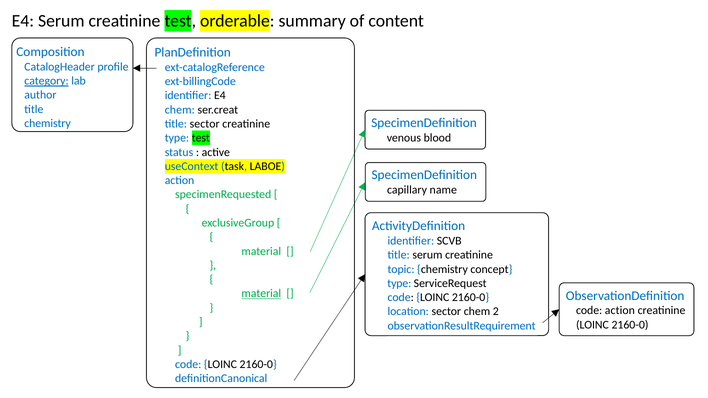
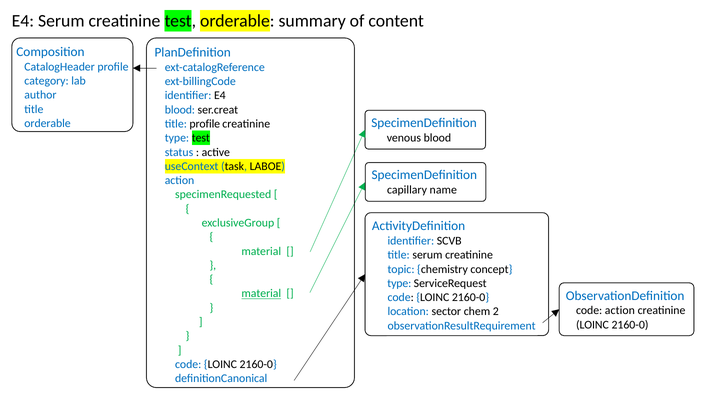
category underline: present -> none
chem at (180, 110): chem -> blood
chemistry at (48, 123): chemistry -> orderable
title sector: sector -> profile
